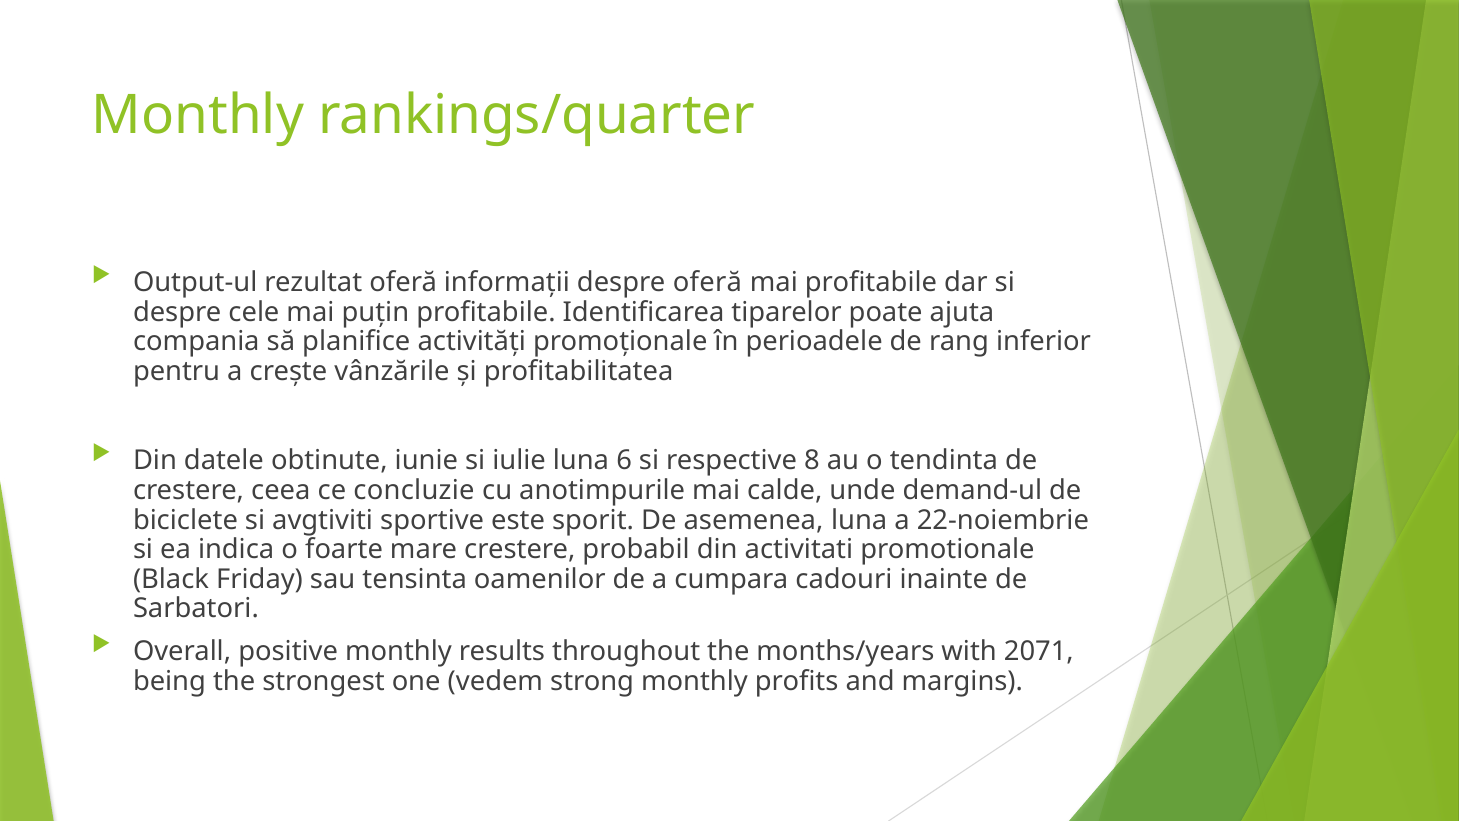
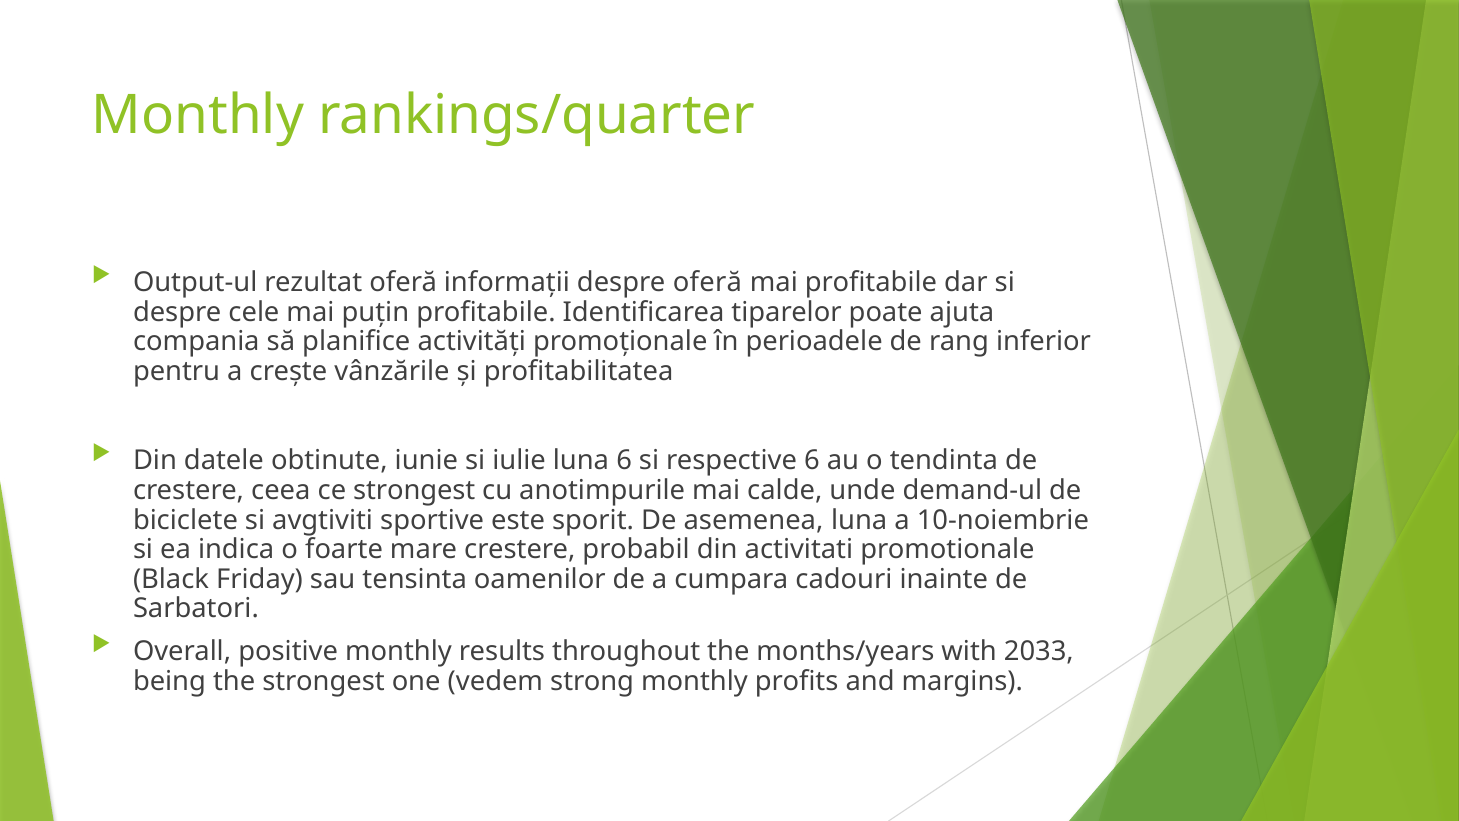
respective 8: 8 -> 6
ce concluzie: concluzie -> strongest
22-noiembrie: 22-noiembrie -> 10-noiembrie
2071: 2071 -> 2033
